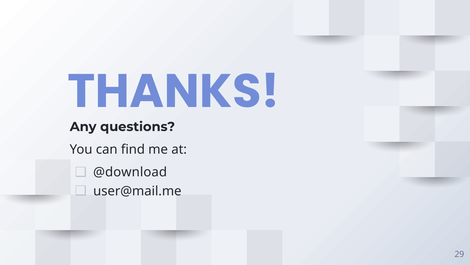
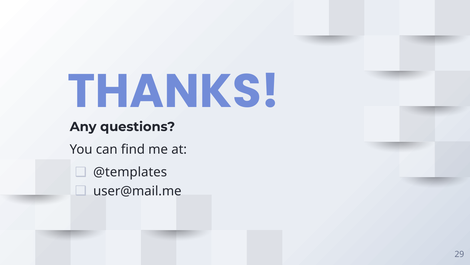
@download: @download -> @templates
